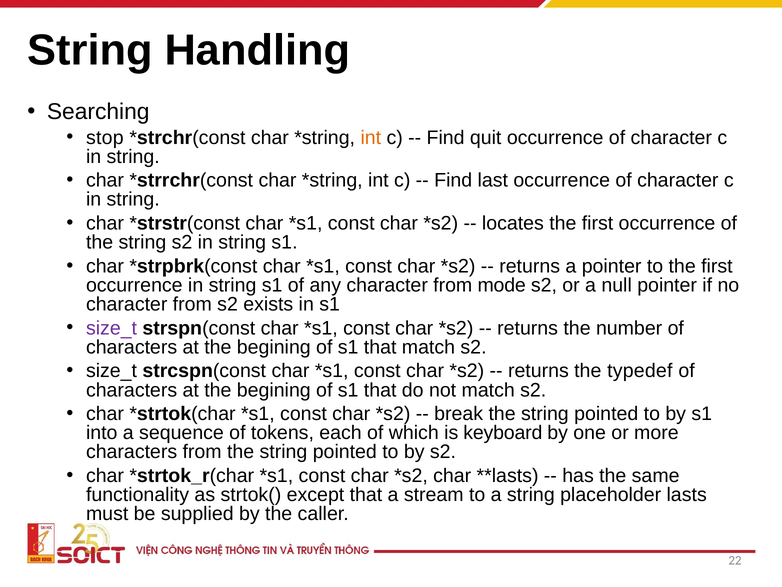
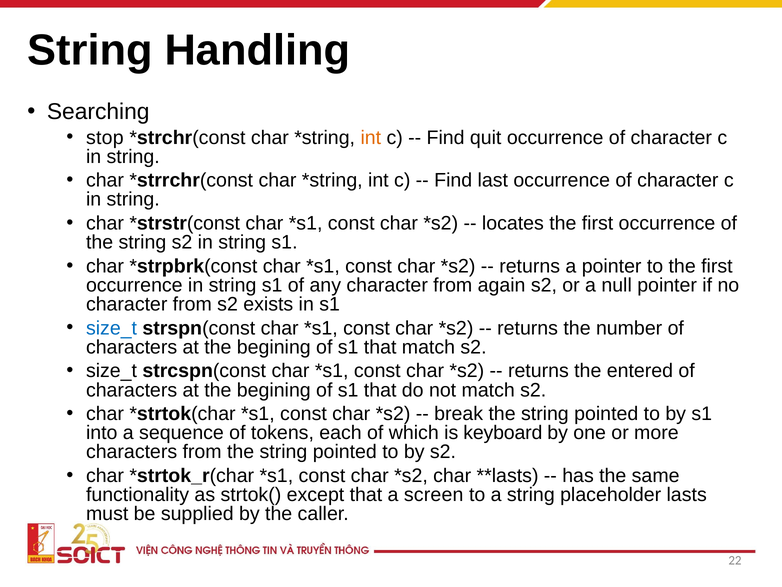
mode: mode -> again
size_t at (112, 328) colour: purple -> blue
typedef: typedef -> entered
stream: stream -> screen
